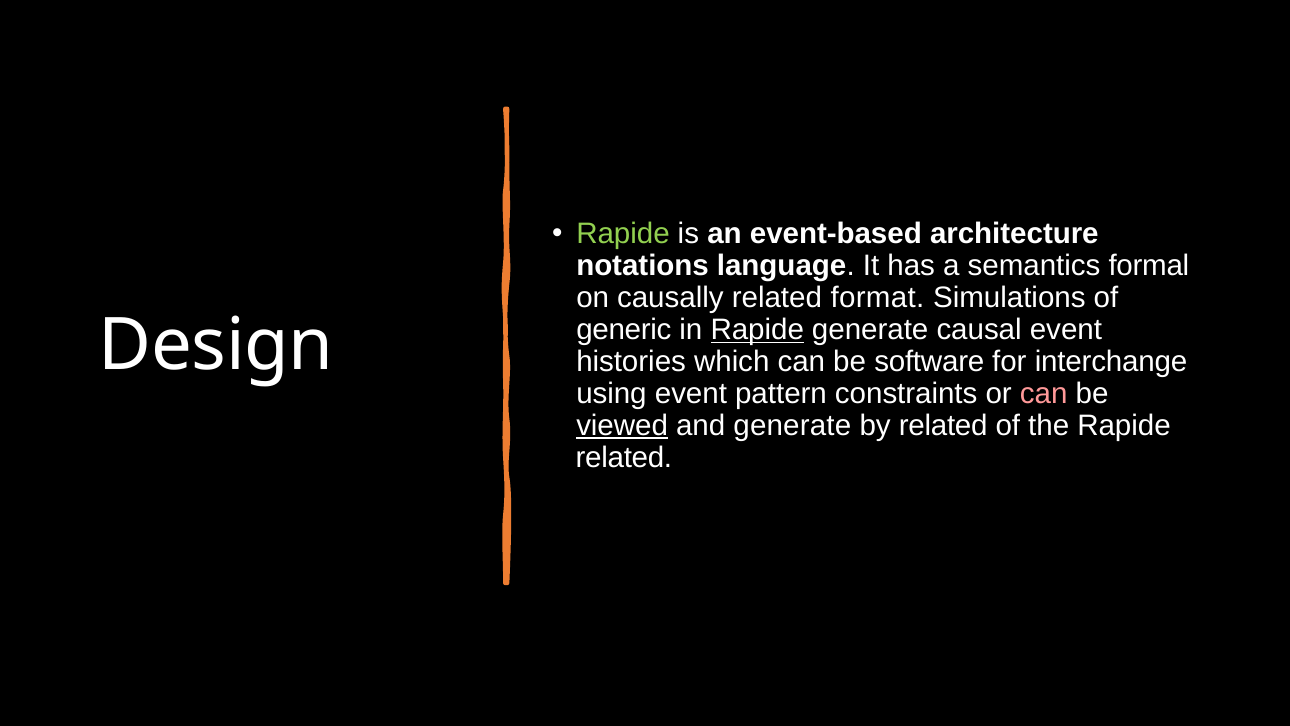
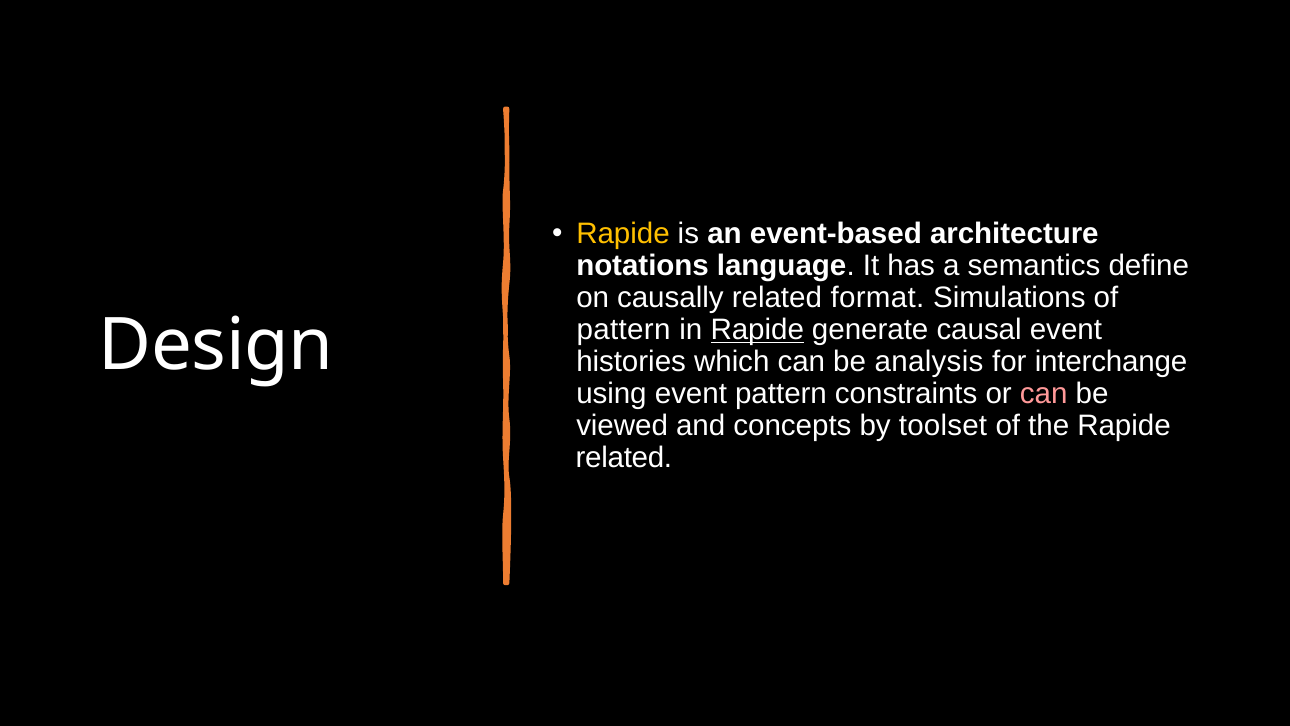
Rapide at (623, 234) colour: light green -> yellow
formal: formal -> define
generic at (624, 330): generic -> pattern
software: software -> analysis
viewed underline: present -> none
and generate: generate -> concepts
by related: related -> toolset
